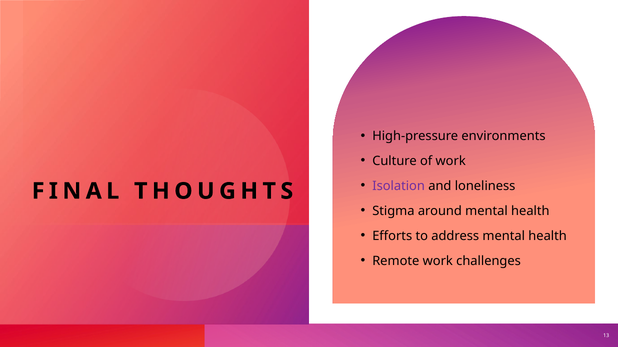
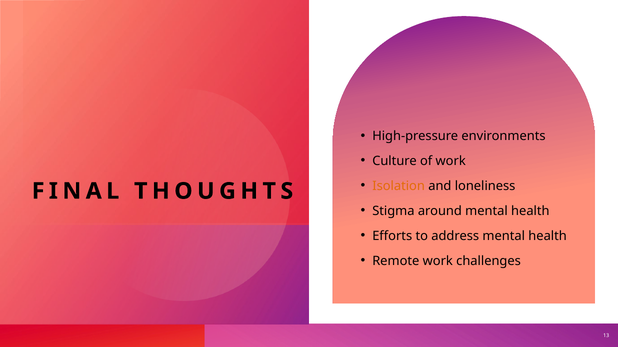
Isolation colour: purple -> orange
